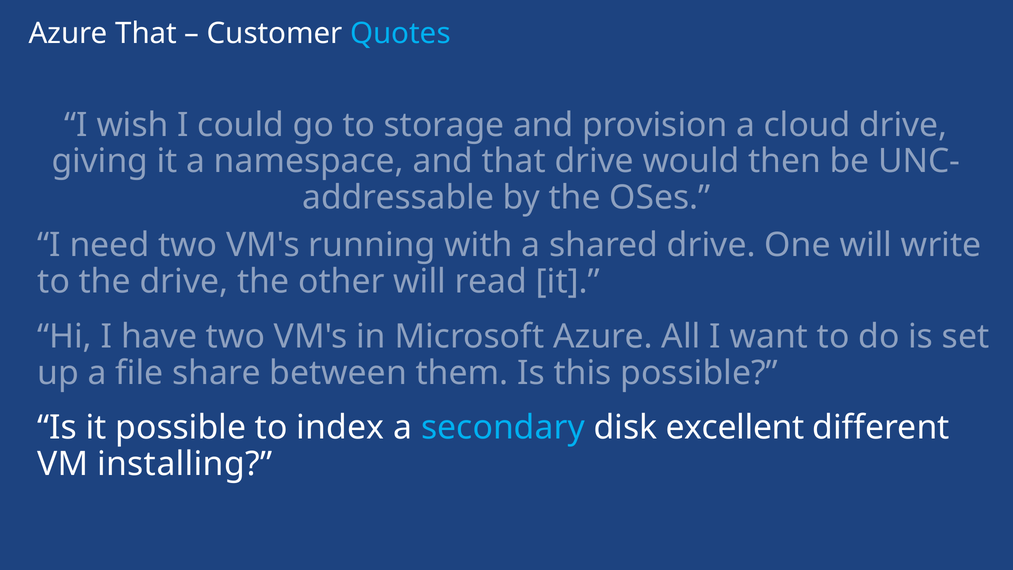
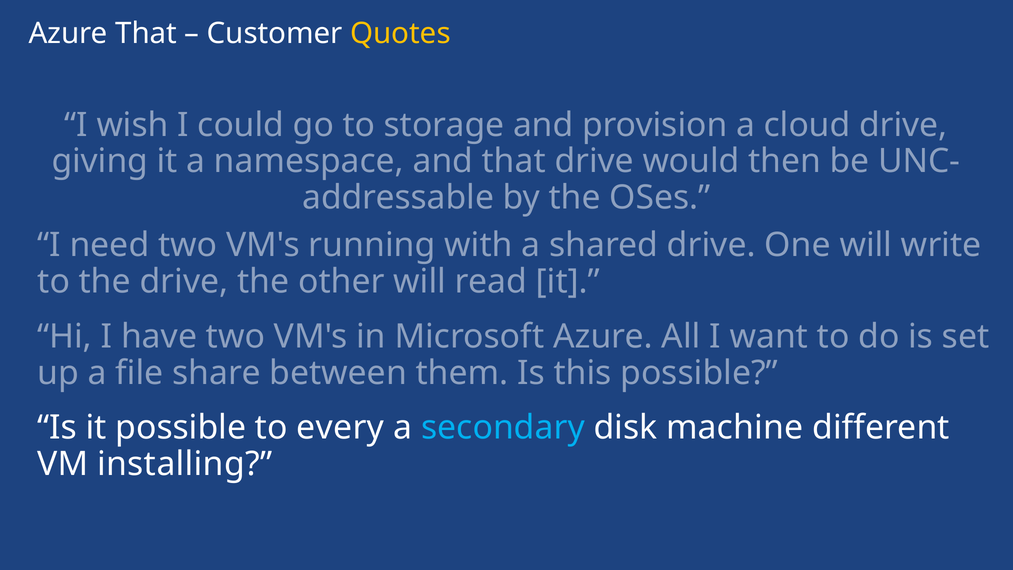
Quotes colour: light blue -> yellow
index: index -> every
excellent: excellent -> machine
